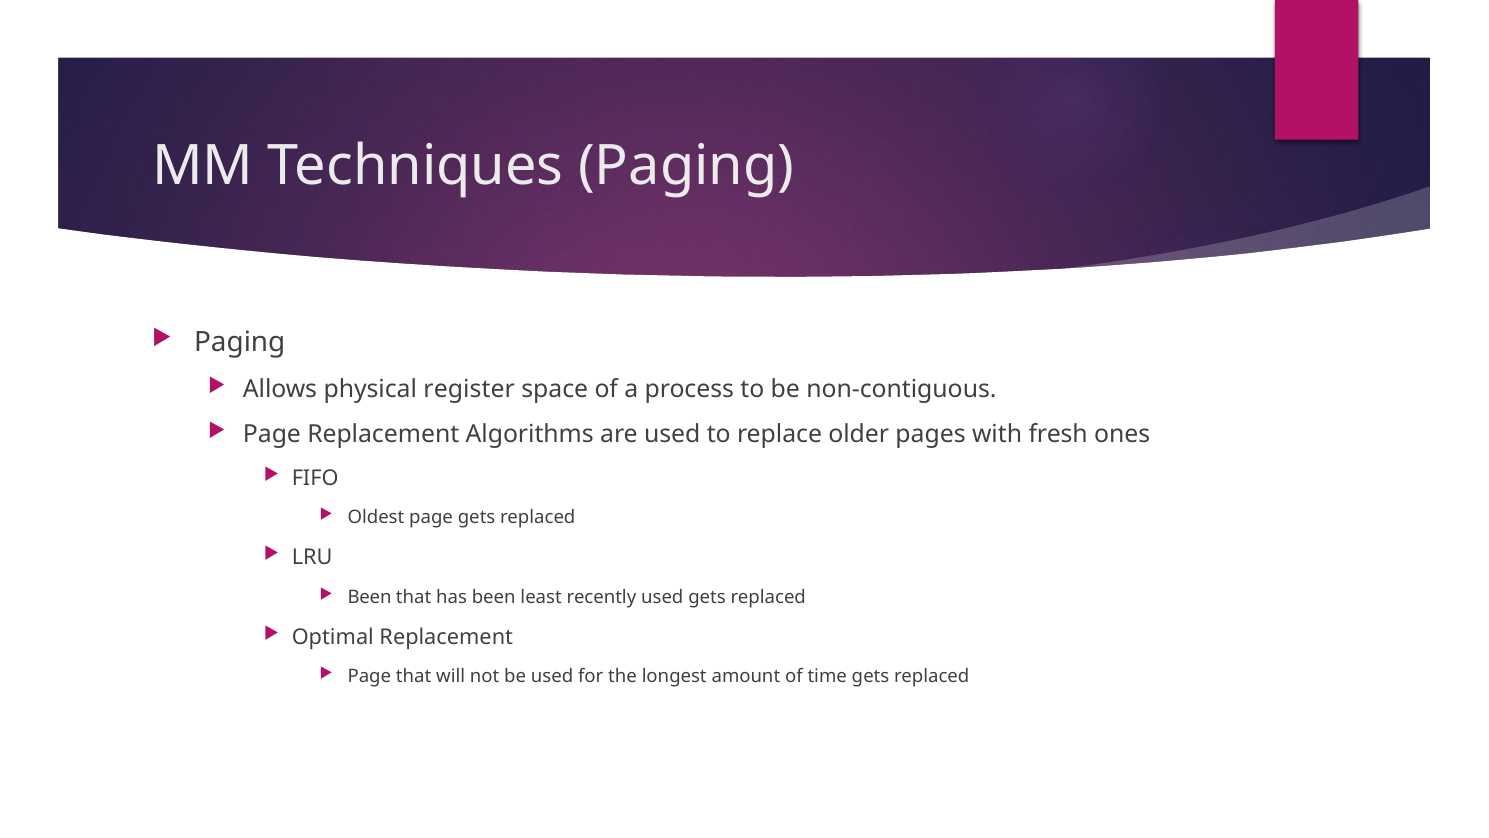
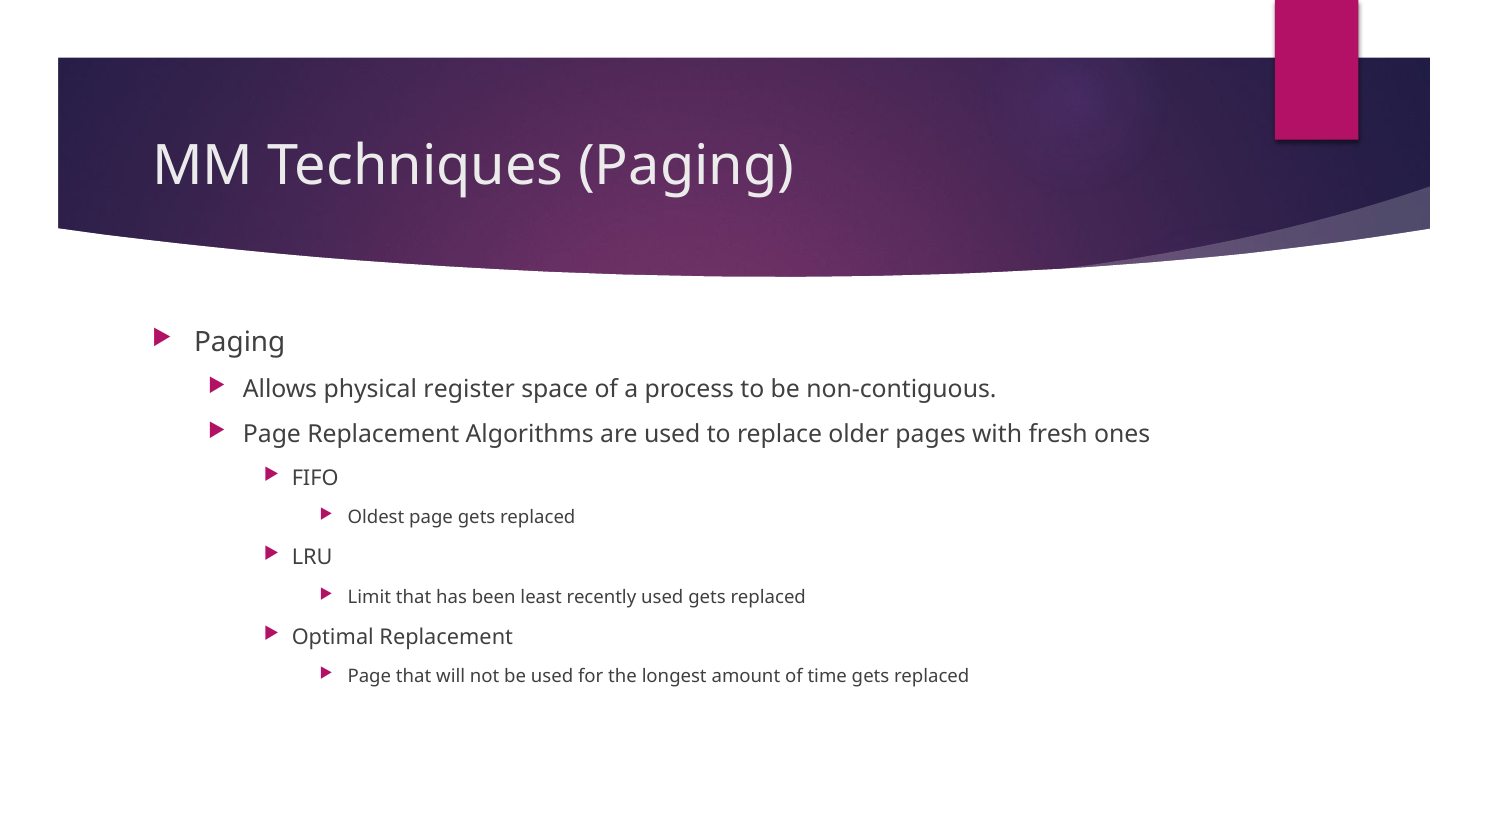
Been at (370, 597): Been -> Limit
